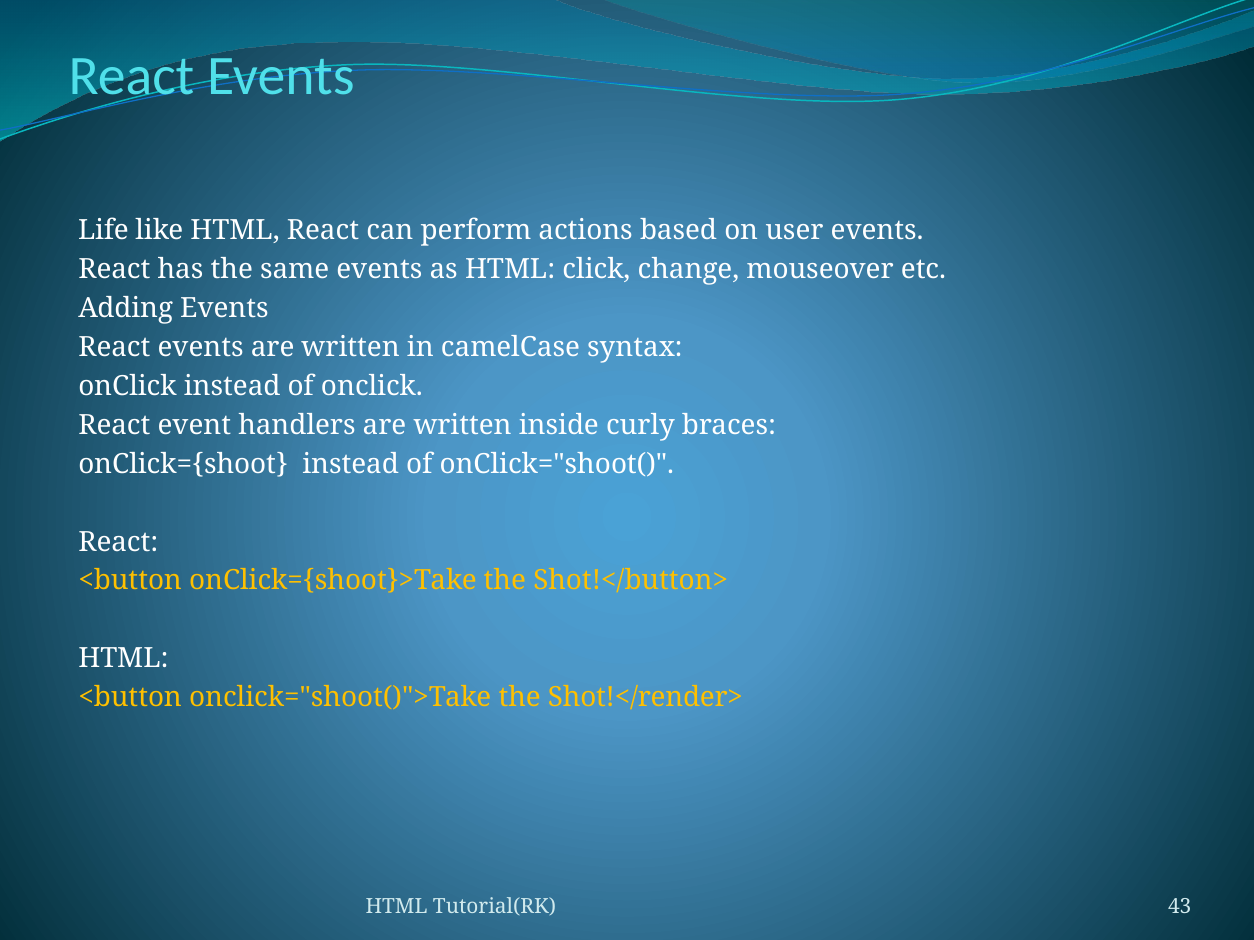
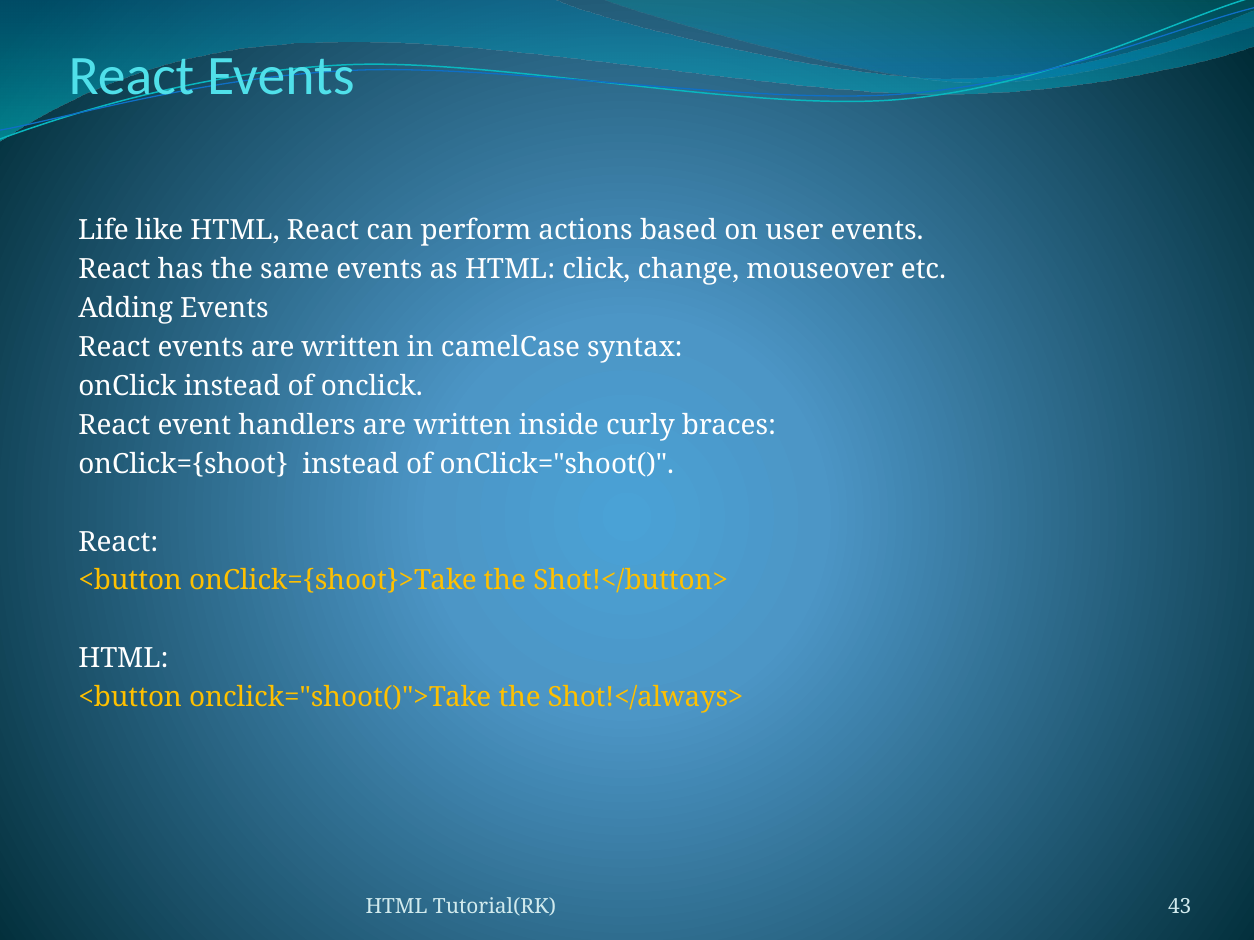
Shot!</render>: Shot!</render> -> Shot!</always>
